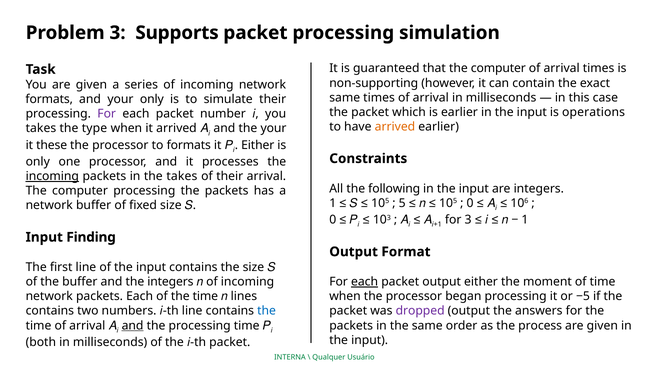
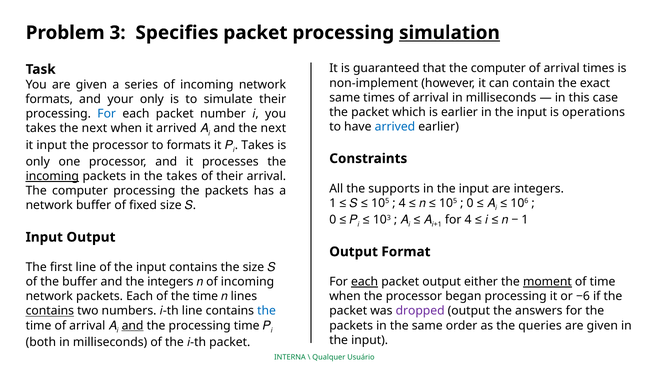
Supports: Supports -> Specifies
simulation underline: none -> present
non-supporting: non-supporting -> non-implement
For at (107, 114) colour: purple -> blue
arrived at (395, 127) colour: orange -> blue
type at (94, 128): type -> next
and the your: your -> next
it these: these -> input
Either at (258, 145): Either -> Takes
following: following -> supports
5 at (402, 203): 5 -> 4
for 3: 3 -> 4
Input Finding: Finding -> Output
moment underline: none -> present
−5: −5 -> −6
contains at (50, 311) underline: none -> present
process: process -> queries
